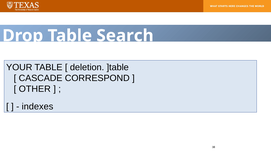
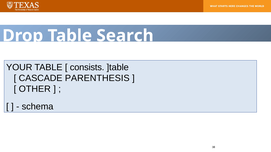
deletion: deletion -> consists
CORRESPOND: CORRESPOND -> PARENTHESIS
indexes: indexes -> schema
